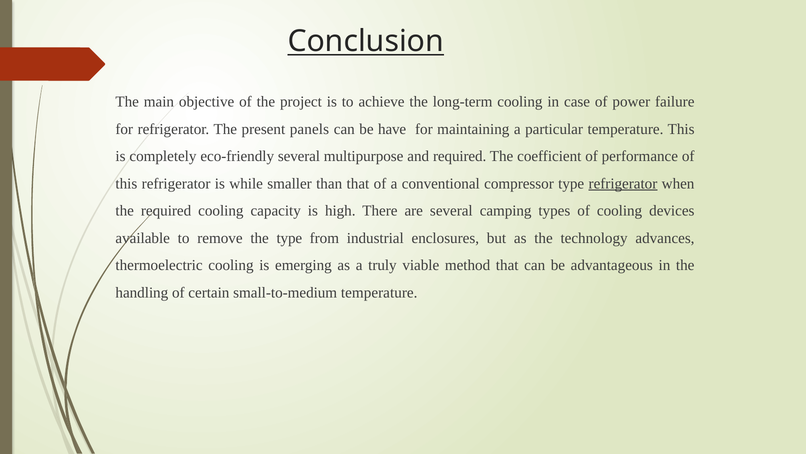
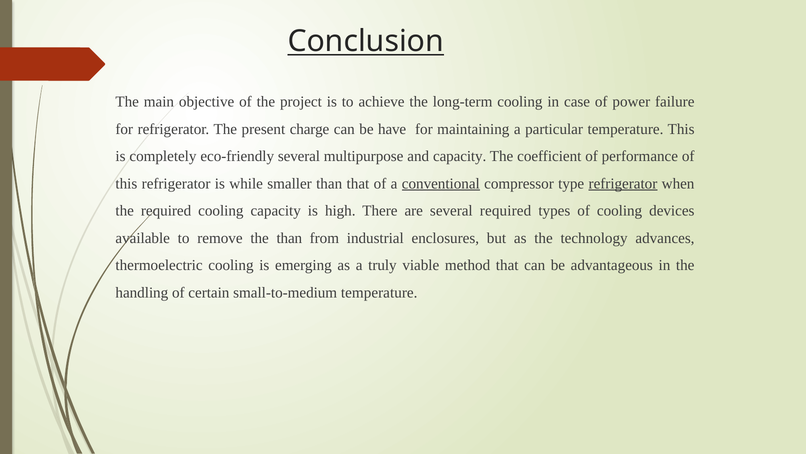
panels: panels -> charge
and required: required -> capacity
conventional underline: none -> present
several camping: camping -> required
the type: type -> than
